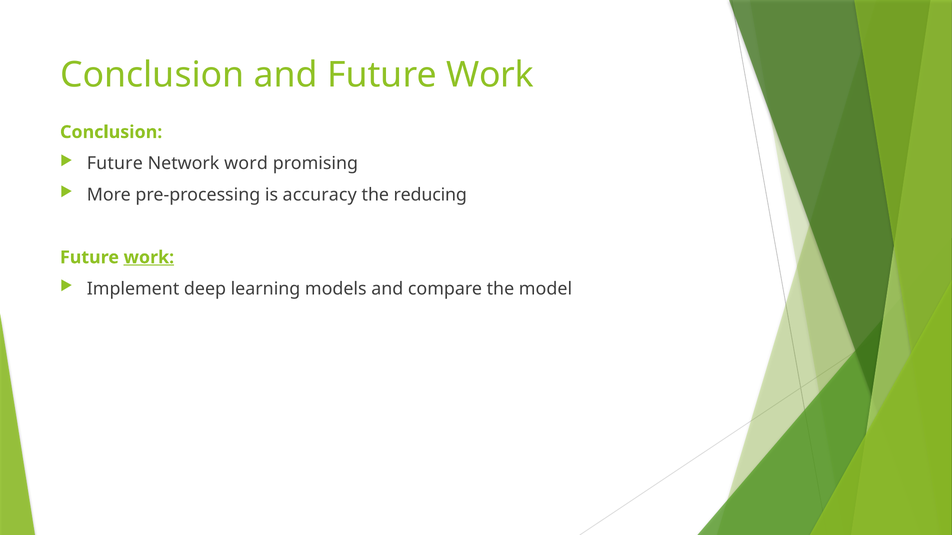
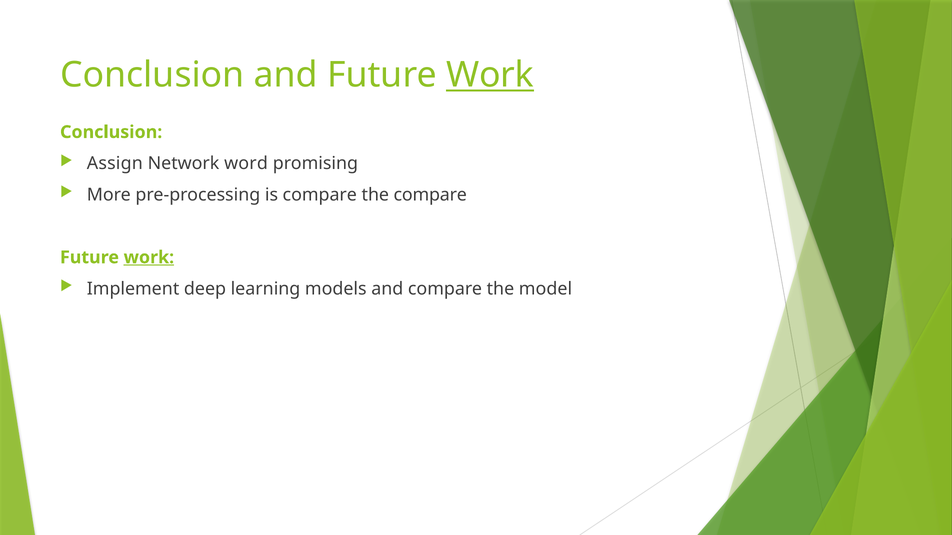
Work at (490, 75) underline: none -> present
Future at (115, 164): Future -> Assign
is accuracy: accuracy -> compare
the reducing: reducing -> compare
